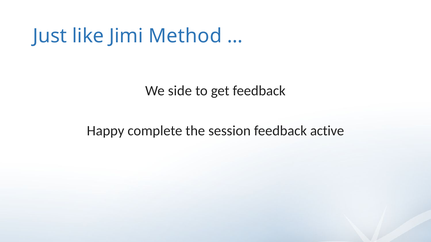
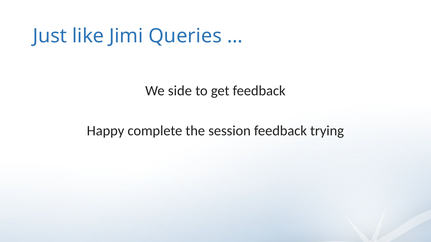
Method: Method -> Queries
active: active -> trying
